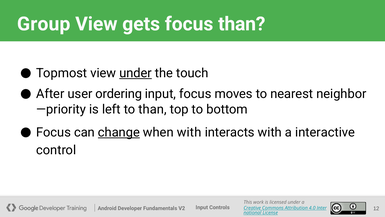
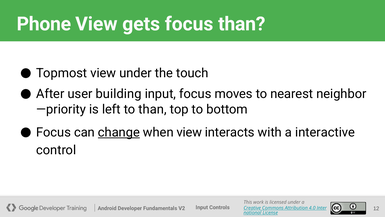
Group: Group -> Phone
under at (136, 73) underline: present -> none
ordering: ordering -> building
when with: with -> view
